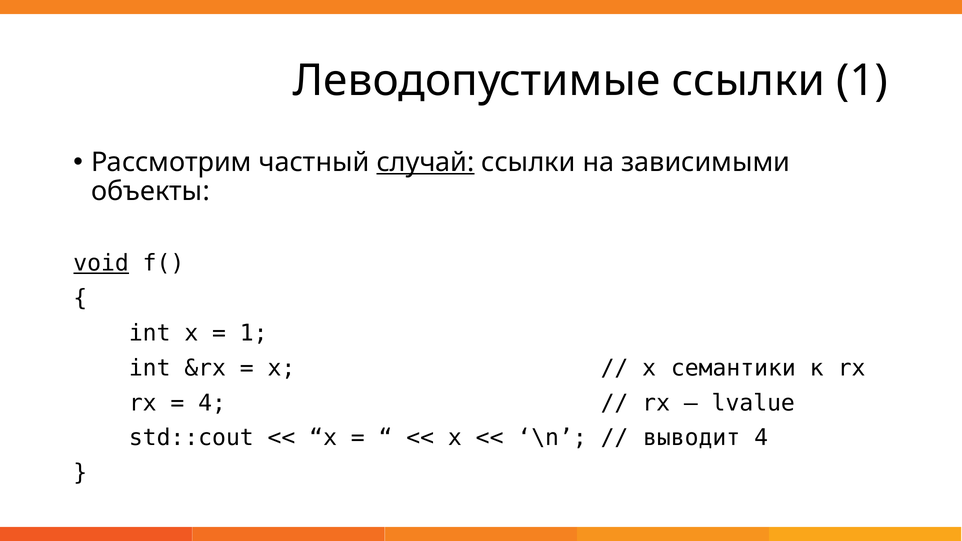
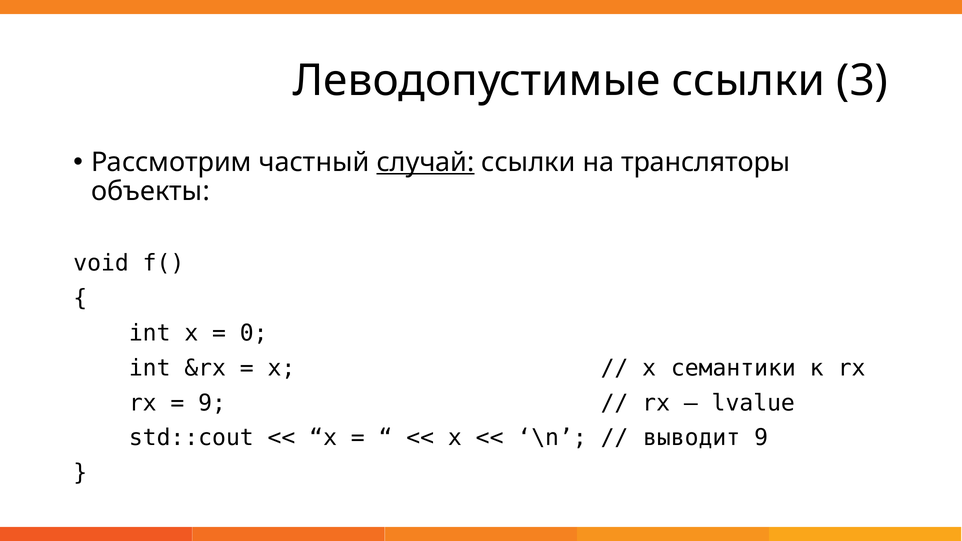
ссылки 1: 1 -> 3
зависимыми: зависимыми -> трансляторы
void underline: present -> none
1 at (254, 333): 1 -> 0
4 at (212, 403): 4 -> 9
выводит 4: 4 -> 9
